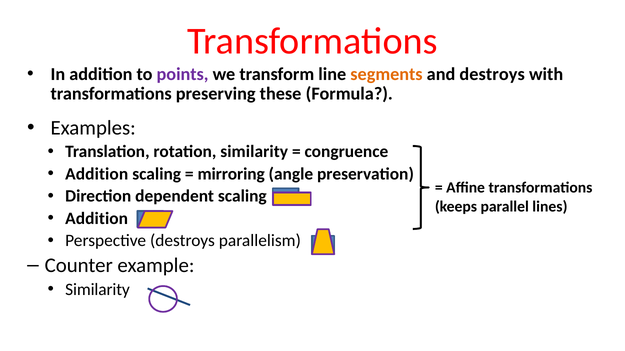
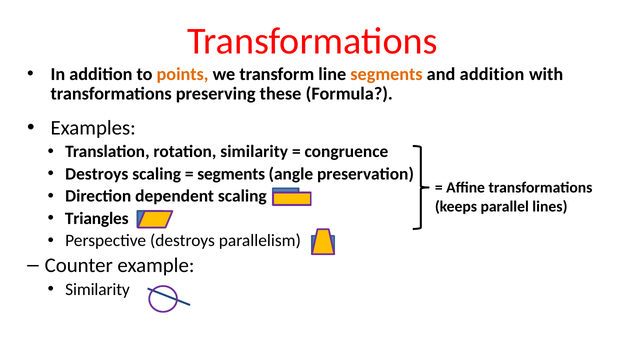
points colour: purple -> orange
and destroys: destroys -> addition
Addition at (97, 174): Addition -> Destroys
mirroring at (231, 174): mirroring -> segments
Addition at (97, 219): Addition -> Triangles
